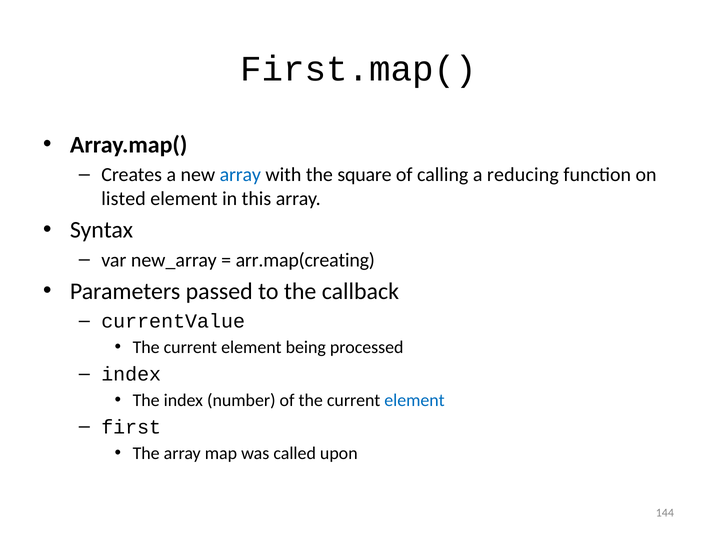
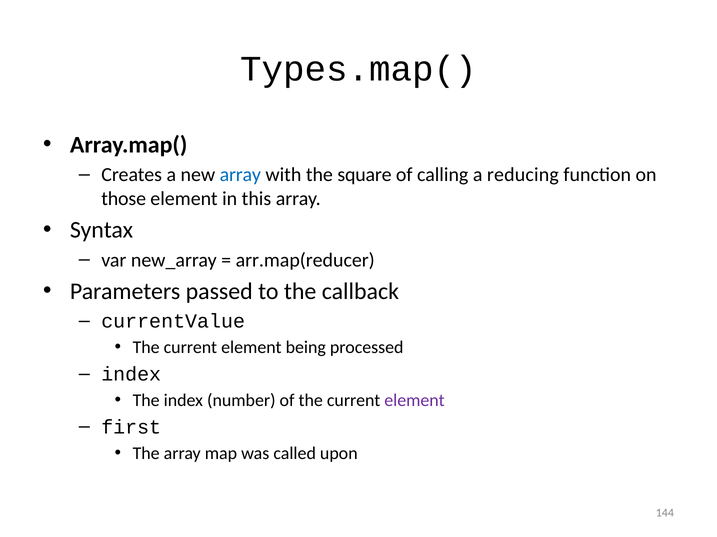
First.map(: First.map( -> Types.map(
listed: listed -> those
arr.map(creating: arr.map(creating -> arr.map(reducer
element at (415, 401) colour: blue -> purple
